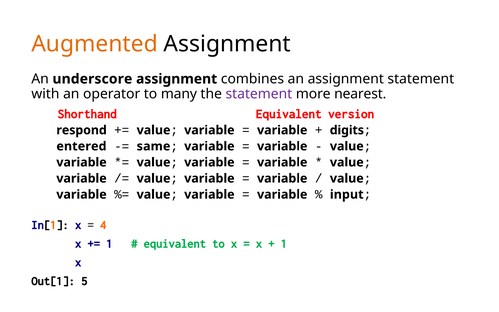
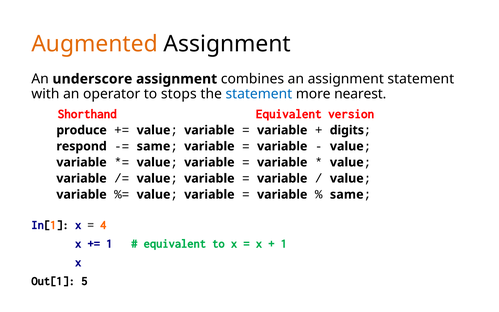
many: many -> stops
statement at (259, 94) colour: purple -> blue
respond: respond -> produce
entered: entered -> respond
input at (347, 194): input -> same
